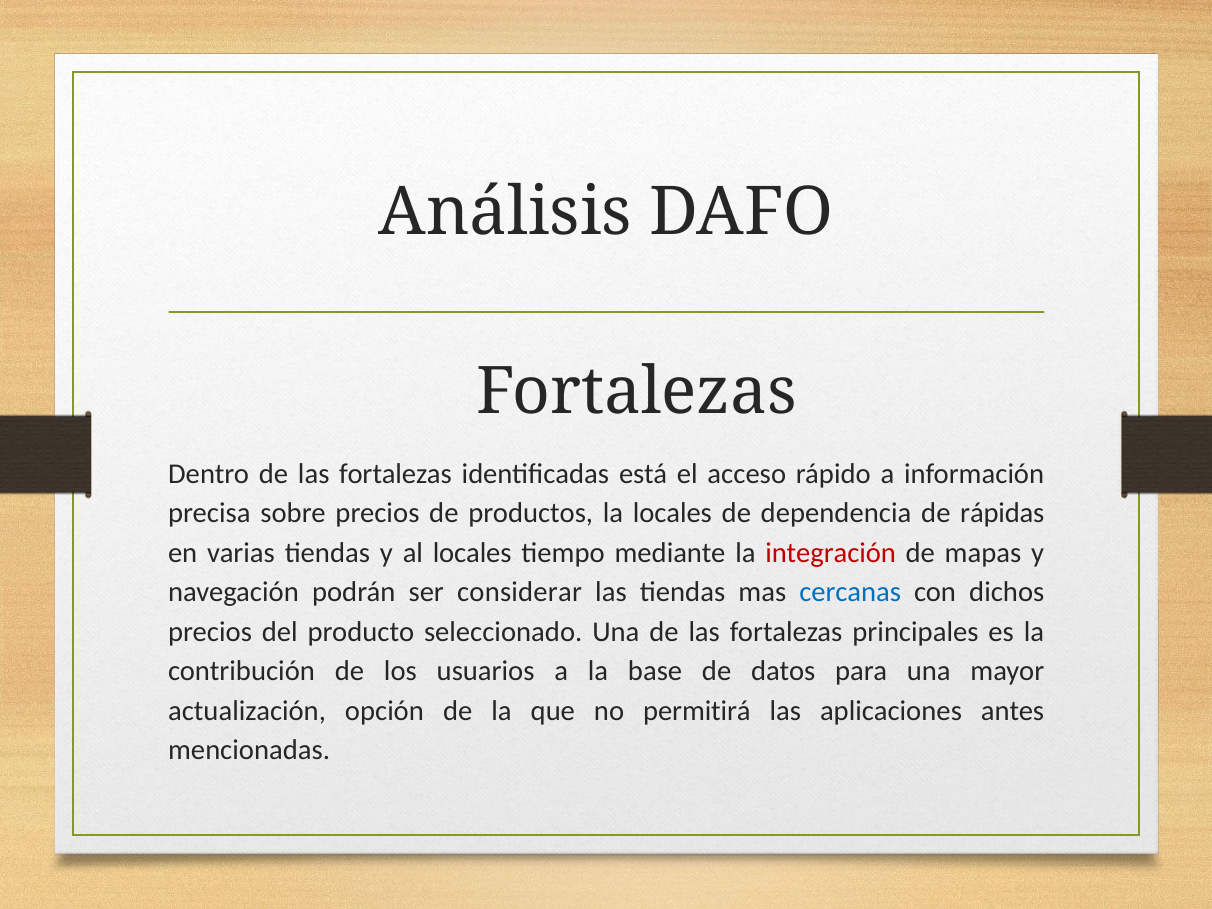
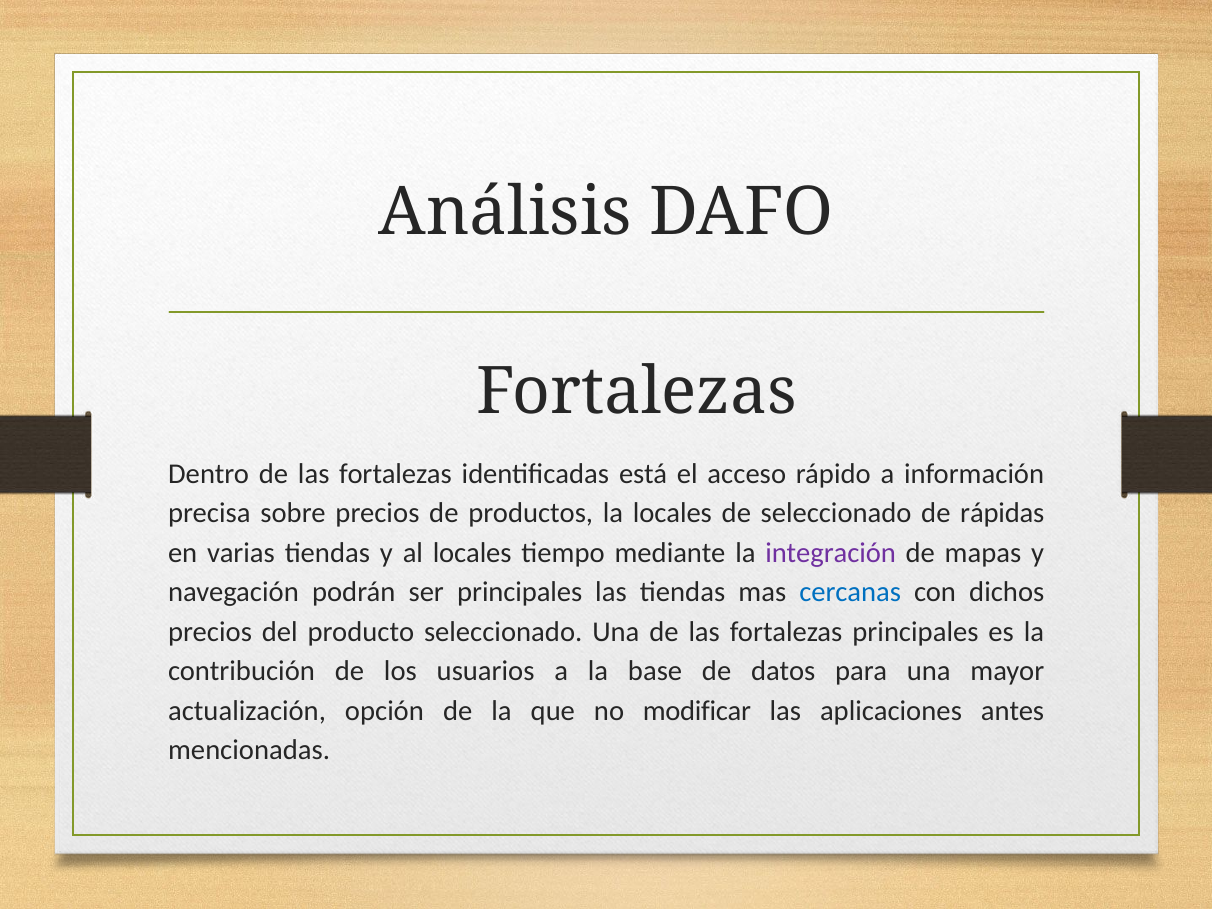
de dependencia: dependencia -> seleccionado
integración colour: red -> purple
ser considerar: considerar -> principales
permitirá: permitirá -> modificar
